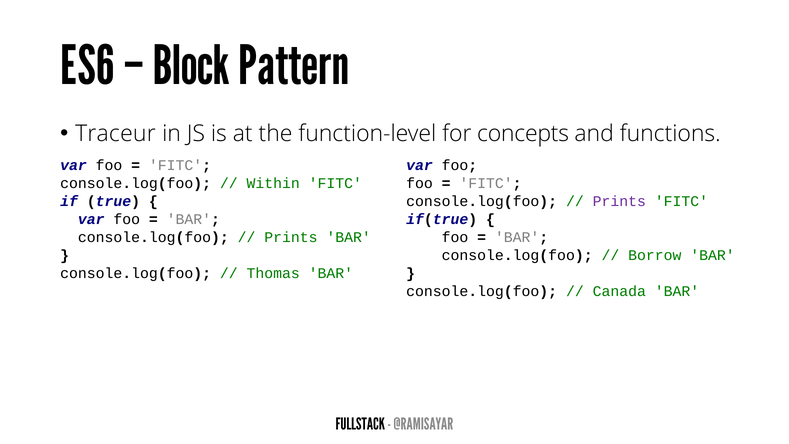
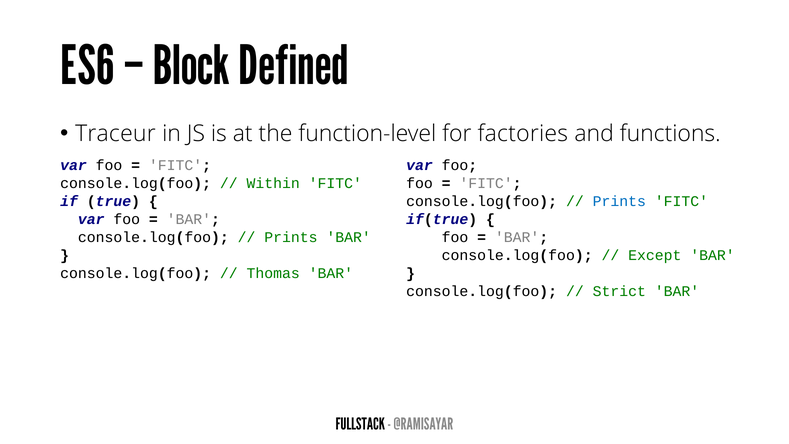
Pattern: Pattern -> Defined
concepts: concepts -> factories
Prints at (619, 201) colour: purple -> blue
Borrow: Borrow -> Except
Canada: Canada -> Strict
